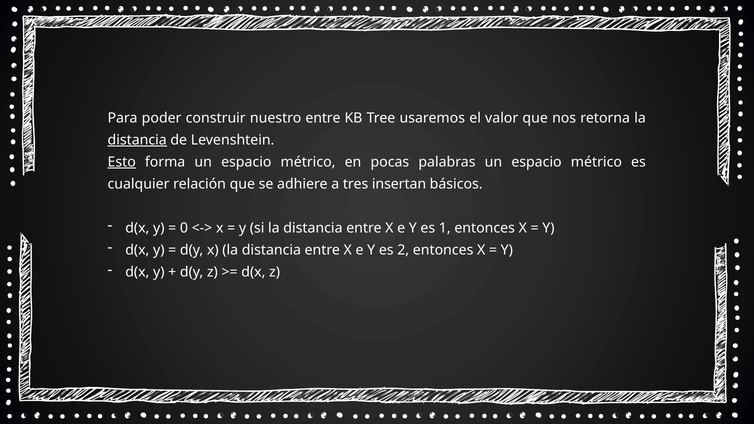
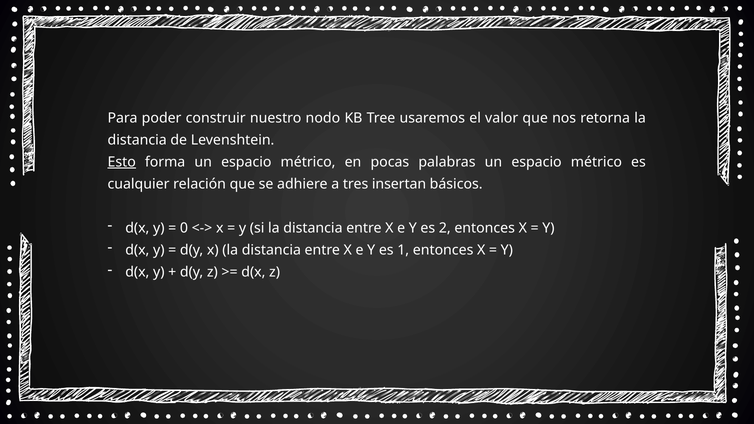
nuestro entre: entre -> nodo
distancia at (137, 140) underline: present -> none
1: 1 -> 2
2: 2 -> 1
